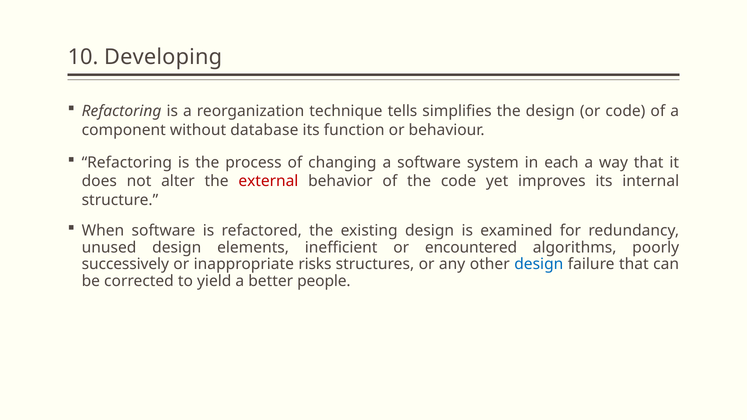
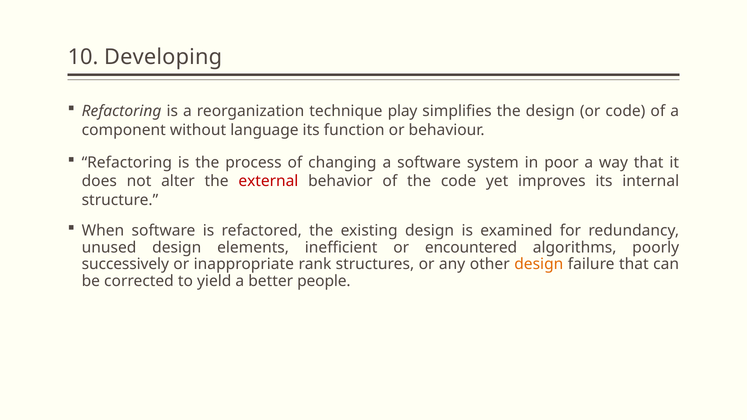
tells: tells -> play
database: database -> language
each: each -> poor
risks: risks -> rank
design at (539, 264) colour: blue -> orange
